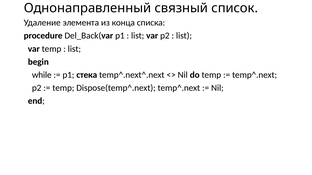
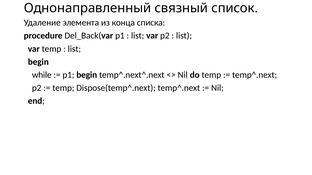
p1 стека: стека -> begin
